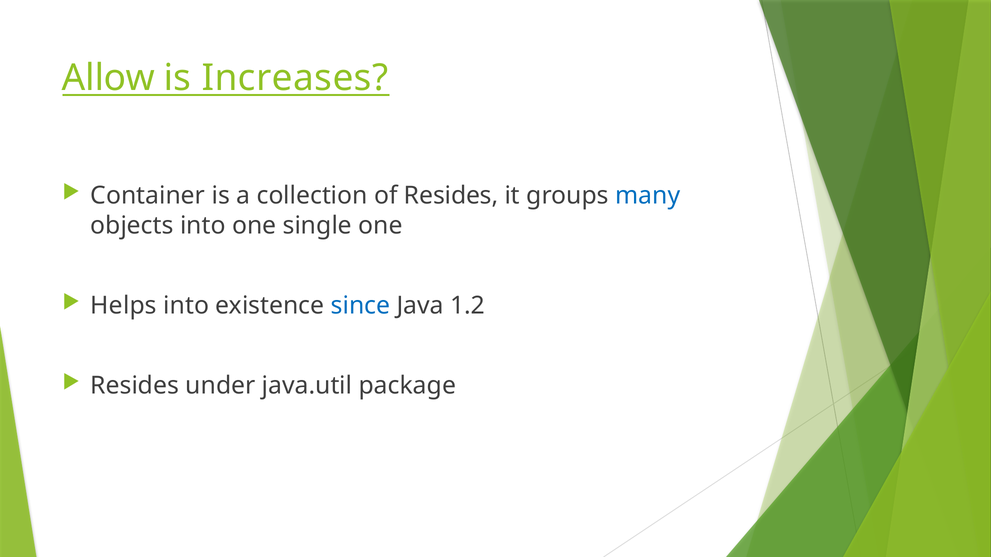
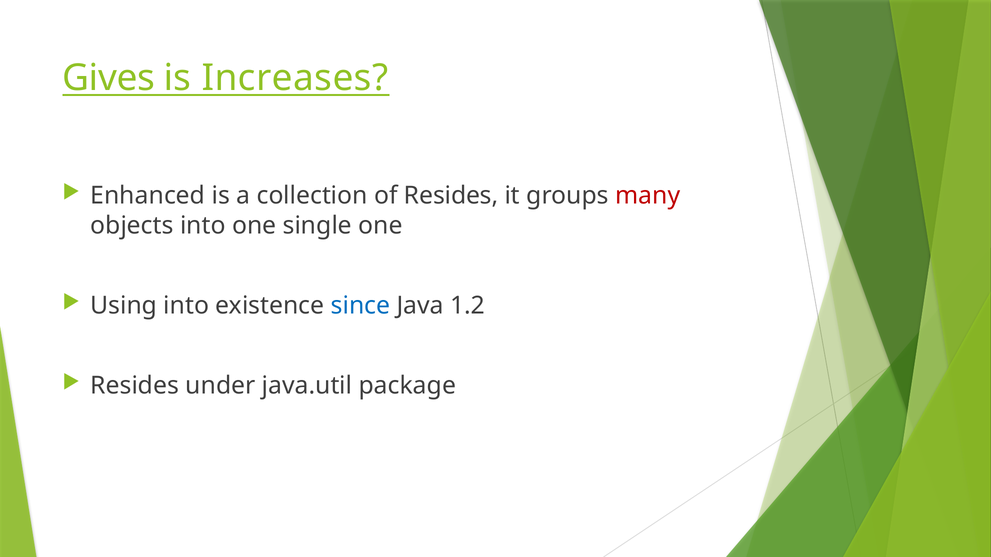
Allow: Allow -> Gives
Container: Container -> Enhanced
many colour: blue -> red
Helps: Helps -> Using
